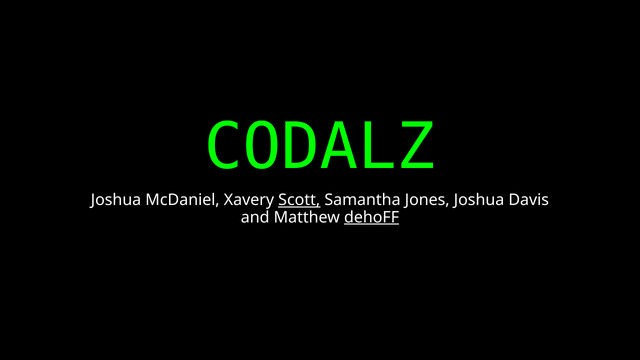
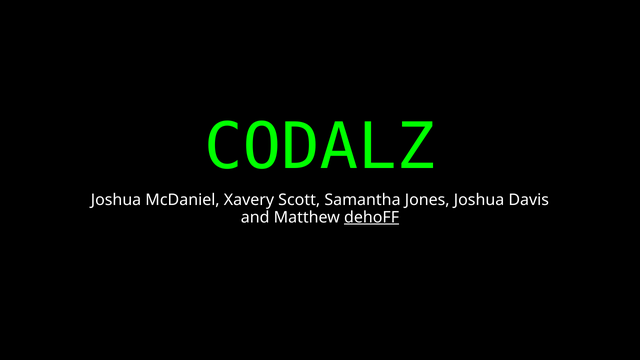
Scott underline: present -> none
